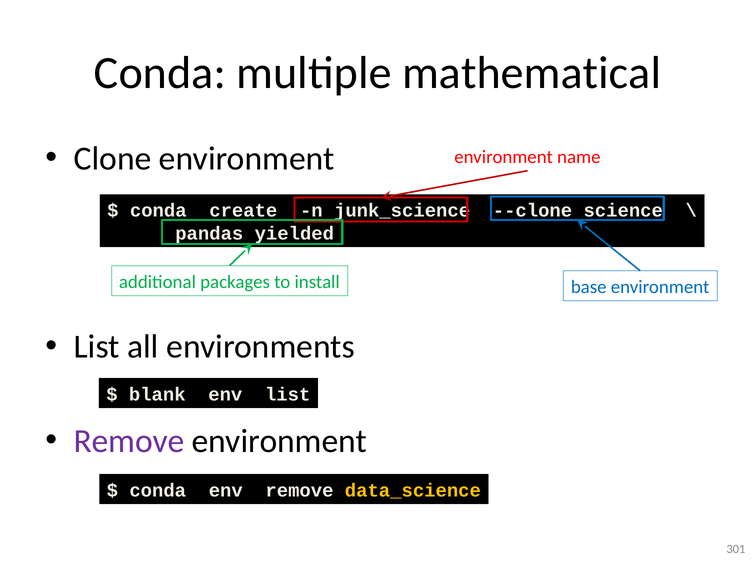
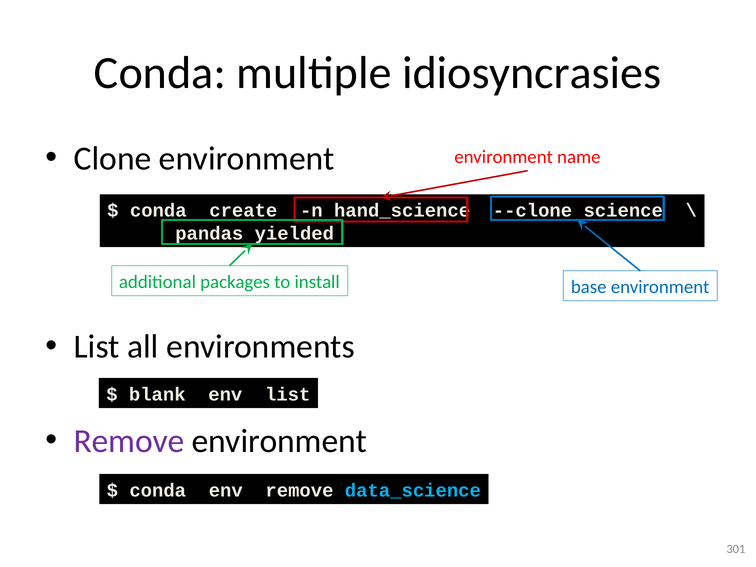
mathematical: mathematical -> idiosyncrasies
junk_science: junk_science -> hand_science
data_science colour: yellow -> light blue
